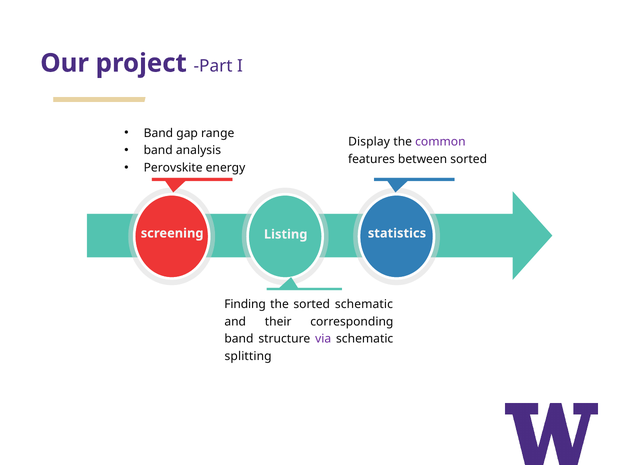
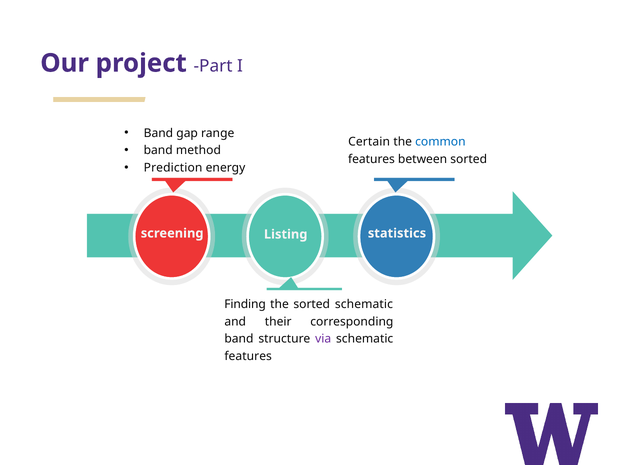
Display: Display -> Certain
common colour: purple -> blue
analysis: analysis -> method
Perovskite: Perovskite -> Prediction
splitting at (248, 356): splitting -> features
